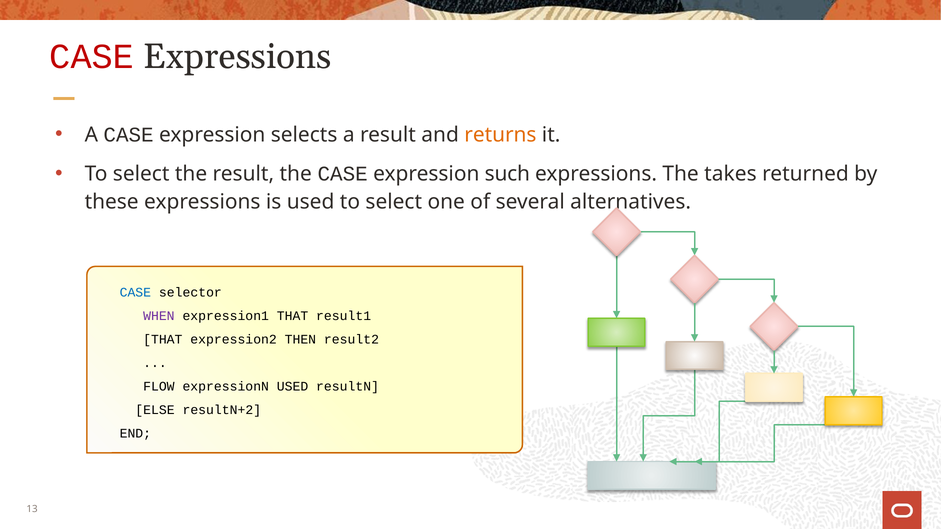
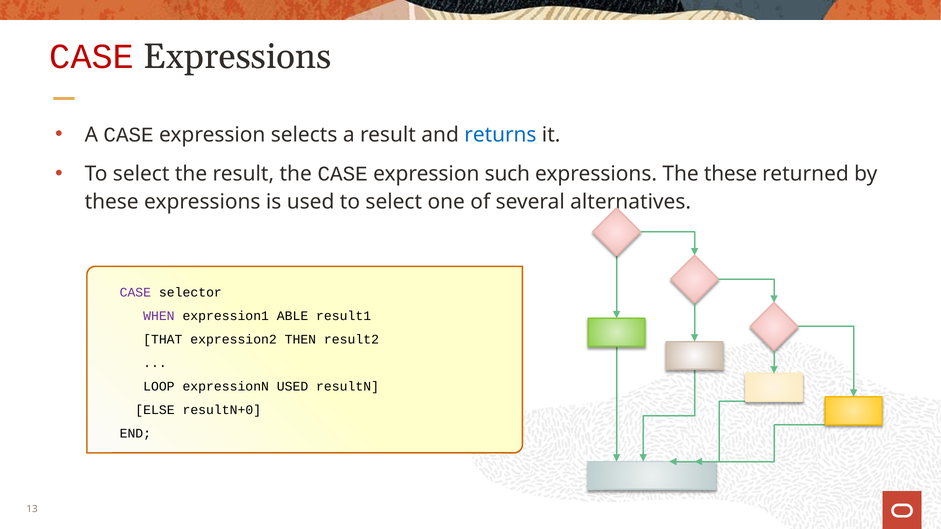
returns colour: orange -> blue
The takes: takes -> these
CASE at (135, 292) colour: blue -> purple
expression1 THAT: THAT -> ABLE
FLOW: FLOW -> LOOP
resultN+2: resultN+2 -> resultN+0
